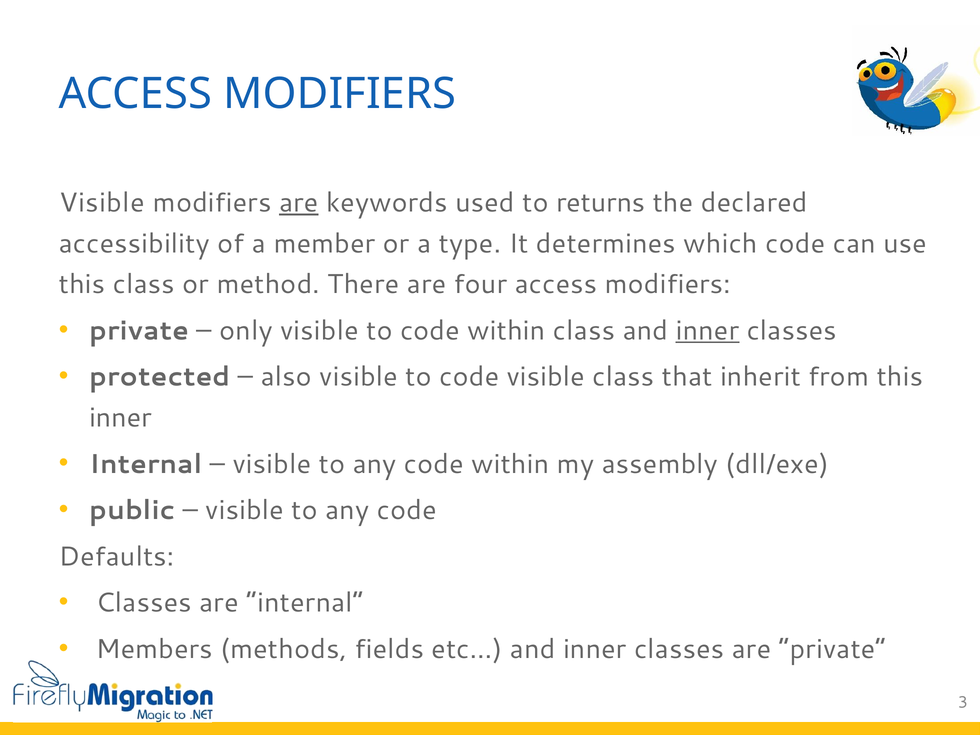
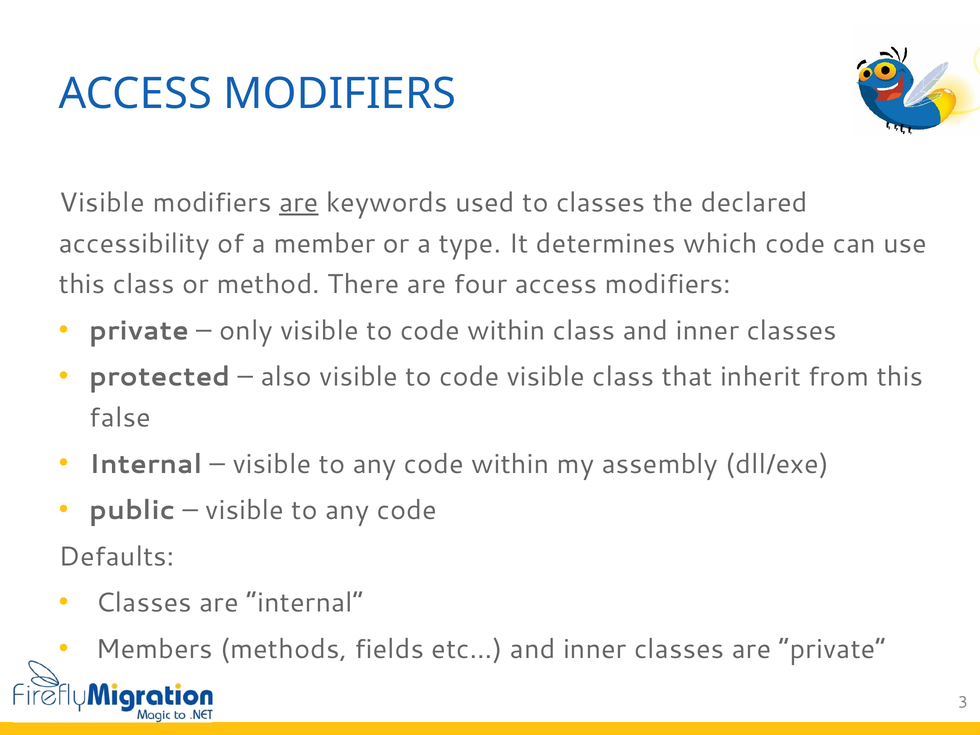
to returns: returns -> classes
inner at (707, 331) underline: present -> none
inner at (121, 418): inner -> false
